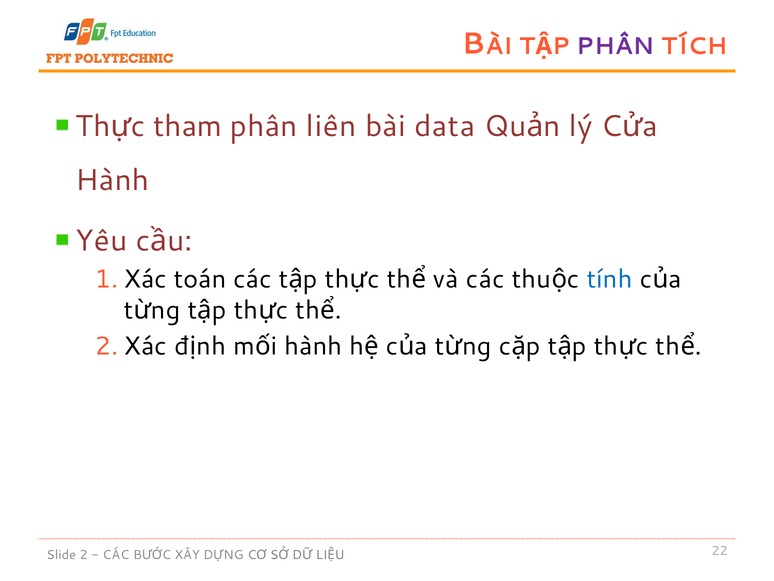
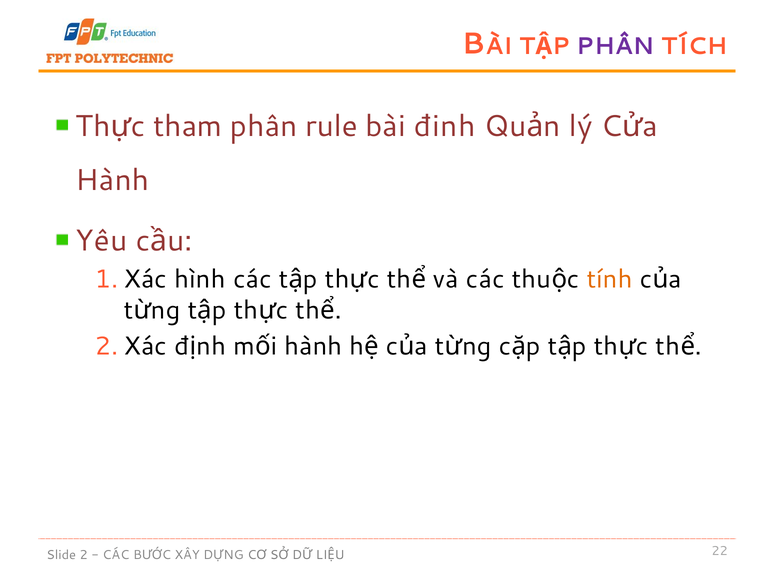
liên: liên -> rule
data: data -> đinh
toán: toán -> hình
tính colour: blue -> orange
